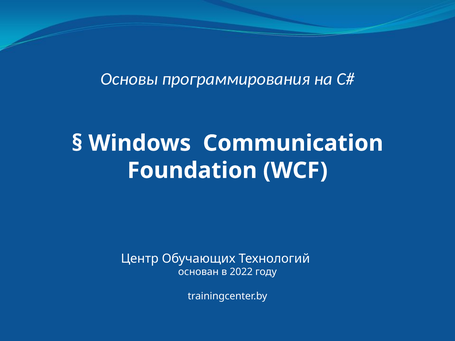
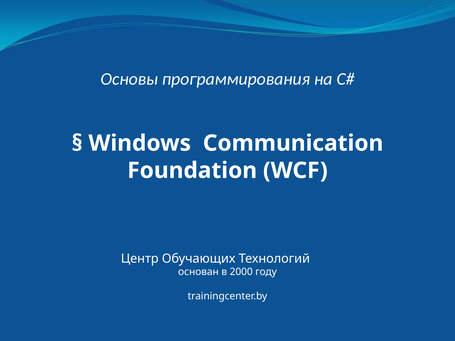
2022: 2022 -> 2000
